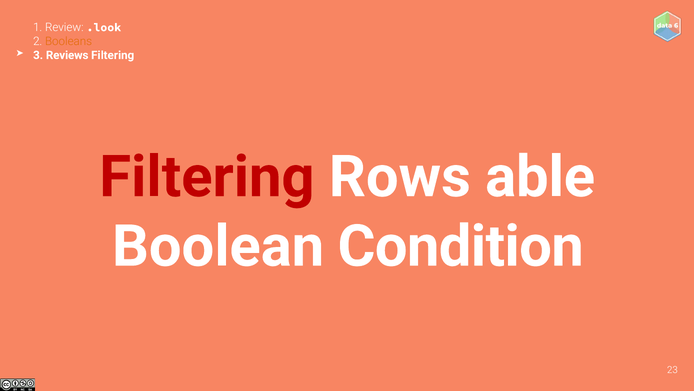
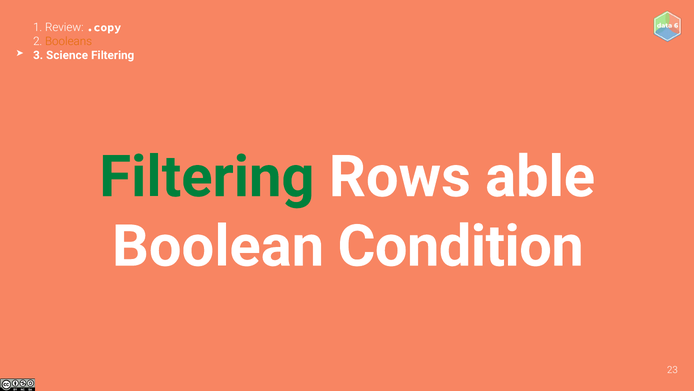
.look: .look -> .copy
Reviews: Reviews -> Science
Filtering at (207, 177) colour: red -> green
